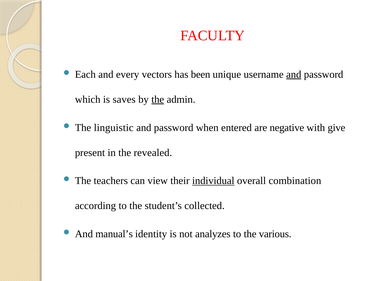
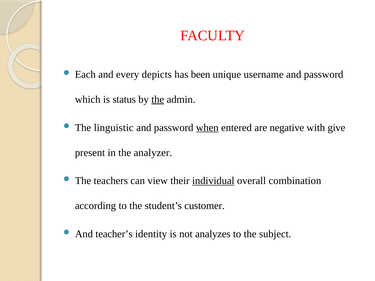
vectors: vectors -> depicts
and at (294, 74) underline: present -> none
saves: saves -> status
when underline: none -> present
revealed: revealed -> analyzer
collected: collected -> customer
manual’s: manual’s -> teacher’s
various: various -> subject
